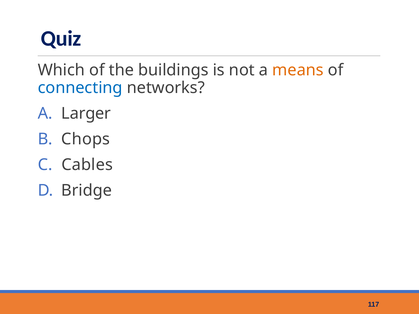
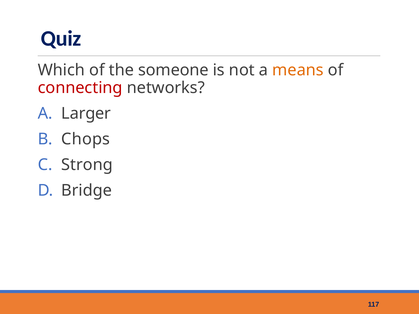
buildings: buildings -> someone
connecting colour: blue -> red
Cables: Cables -> Strong
